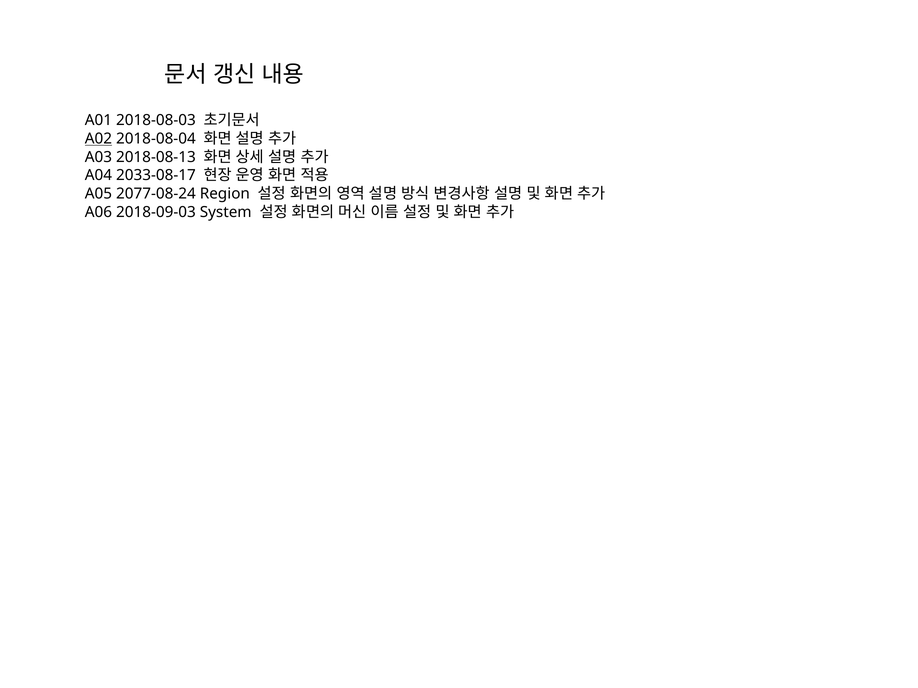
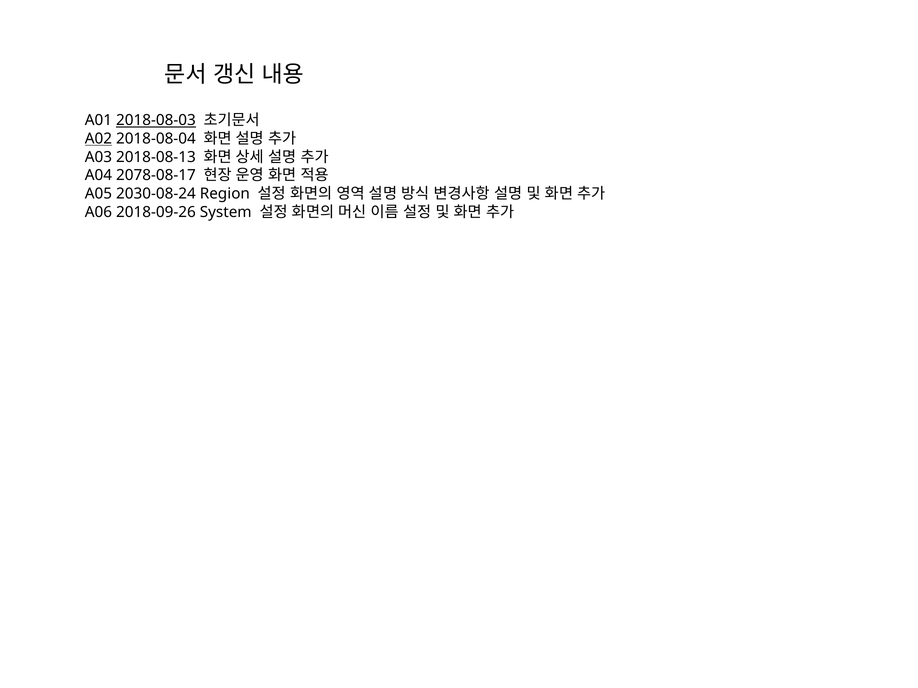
2018-08-03 underline: none -> present
2033-08-17: 2033-08-17 -> 2078-08-17
2077-08-24: 2077-08-24 -> 2030-08-24
2018-09-03: 2018-09-03 -> 2018-09-26
